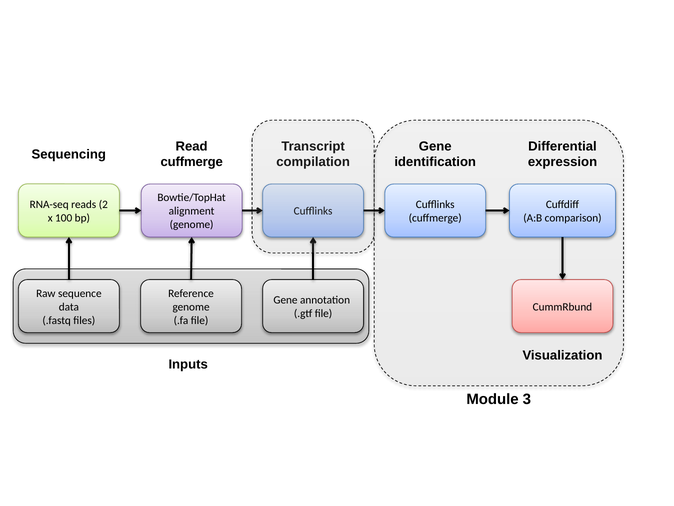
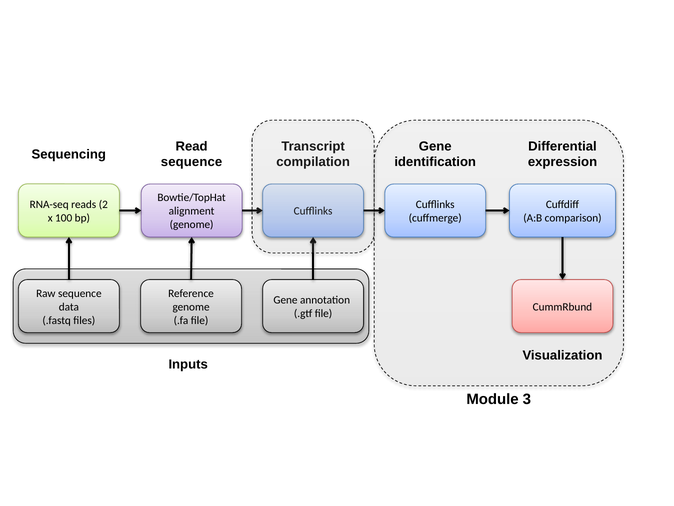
cuffmerge at (192, 162): cuffmerge -> sequence
